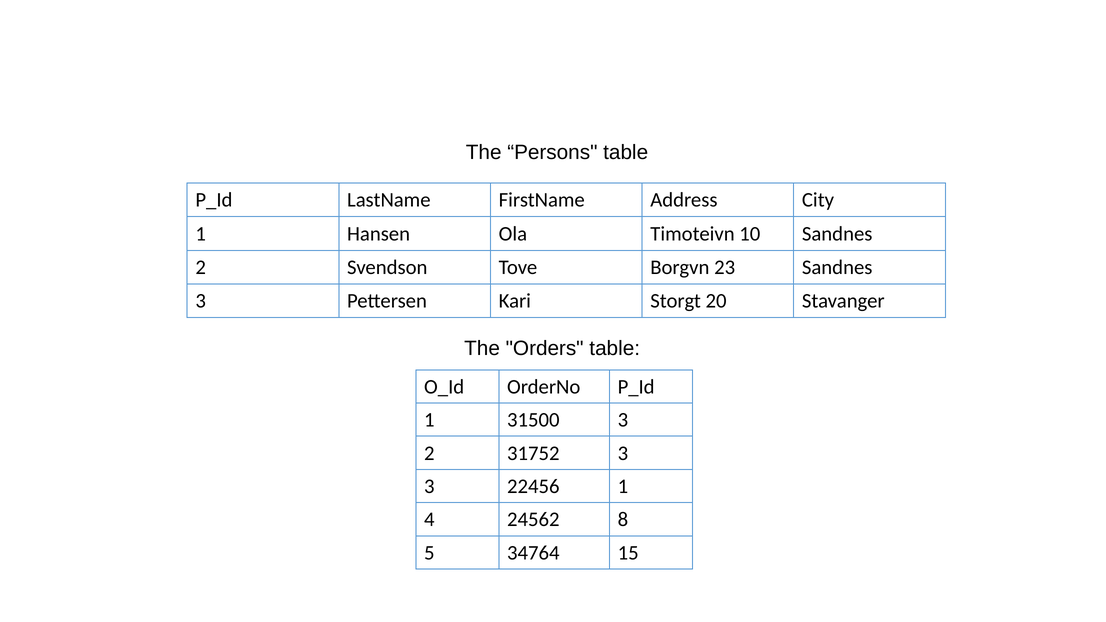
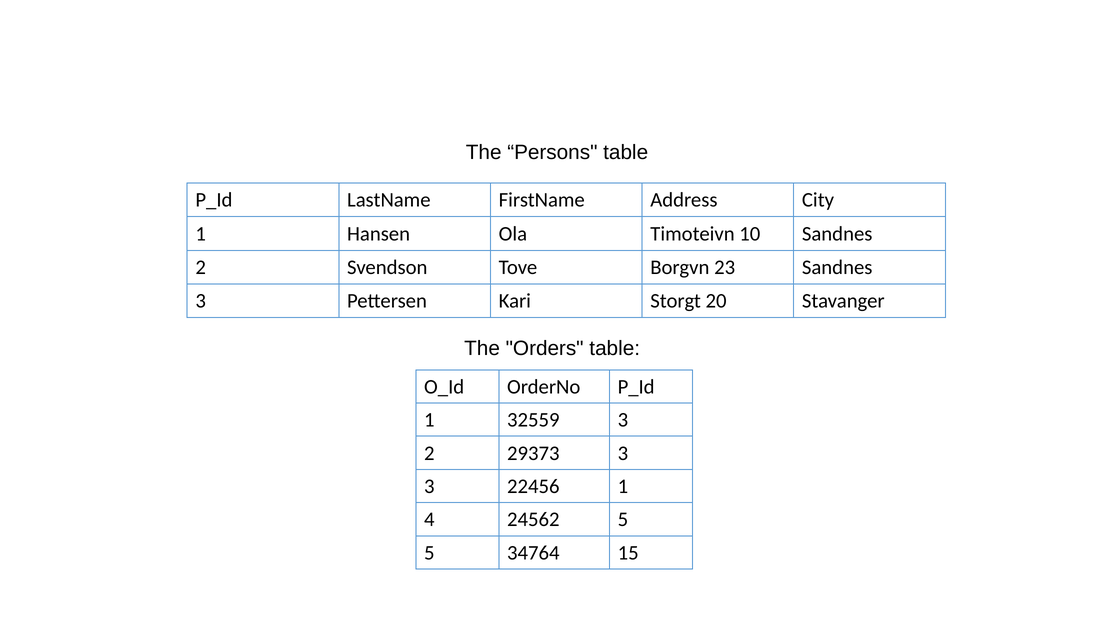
31500: 31500 -> 32559
31752: 31752 -> 29373
24562 8: 8 -> 5
